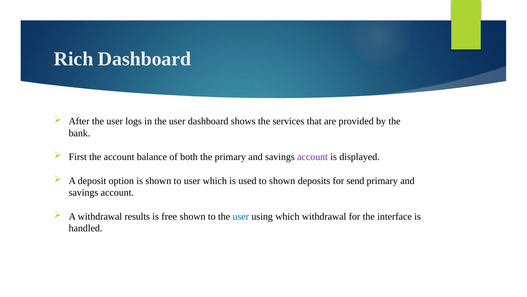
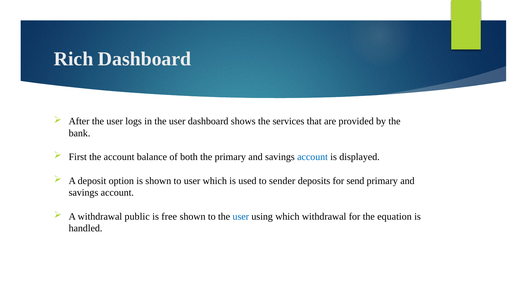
account at (313, 157) colour: purple -> blue
to shown: shown -> sender
results: results -> public
interface: interface -> equation
